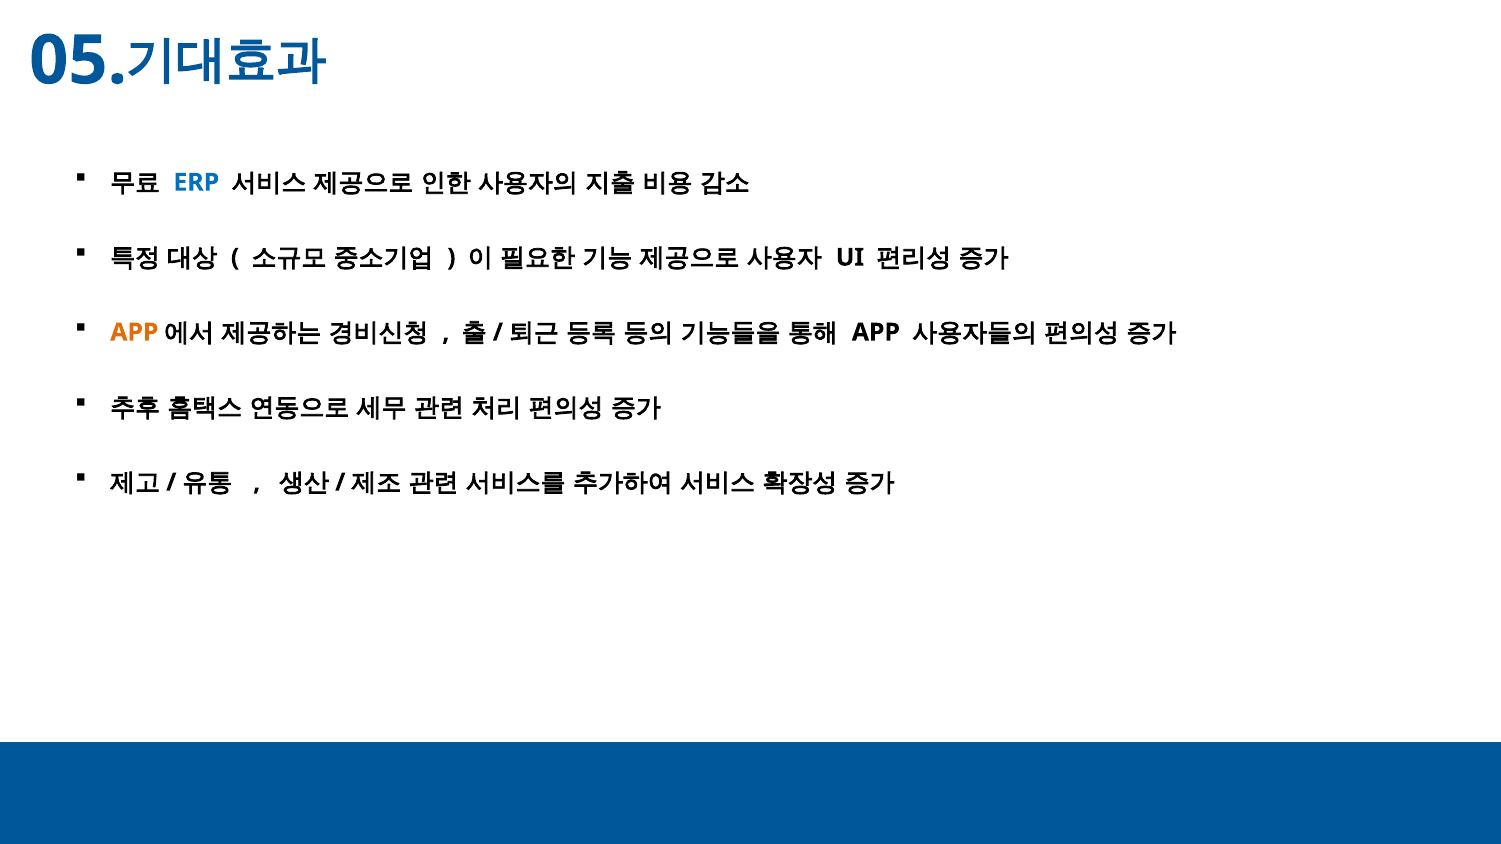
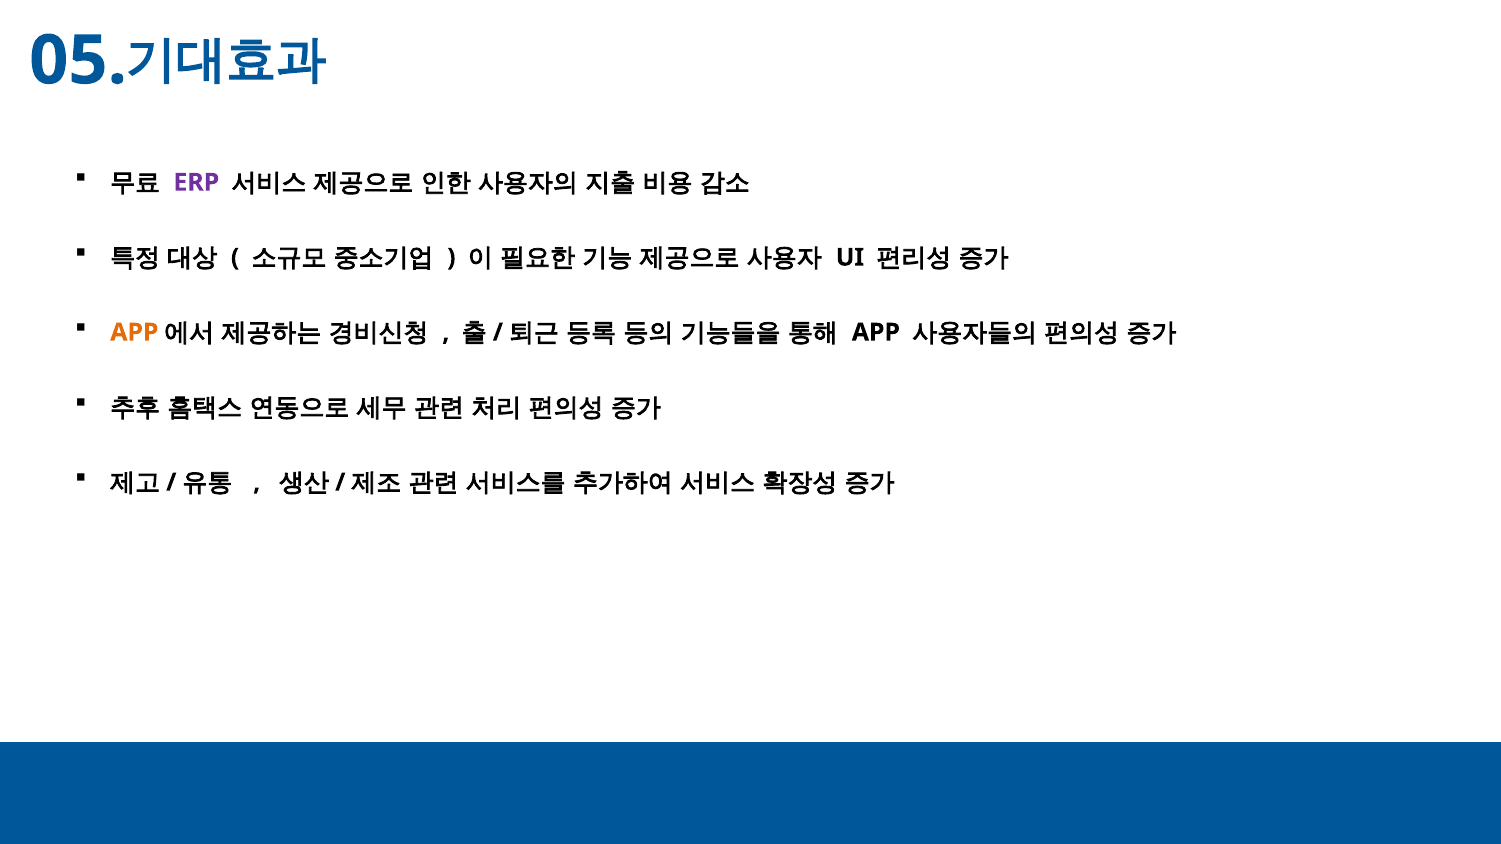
ERP colour: blue -> purple
